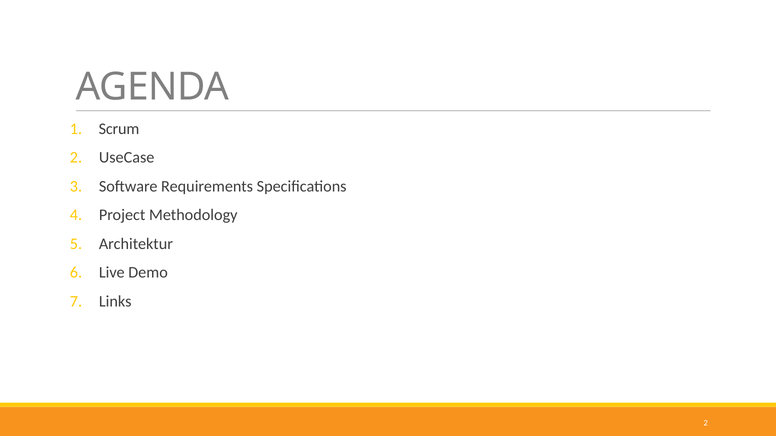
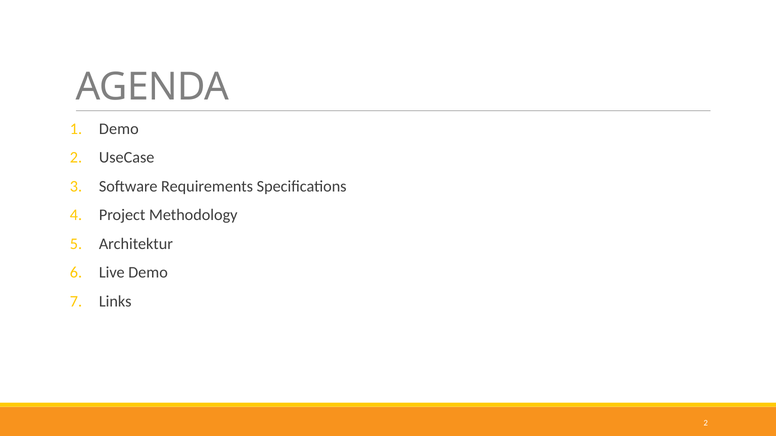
Scrum at (119, 129): Scrum -> Demo
